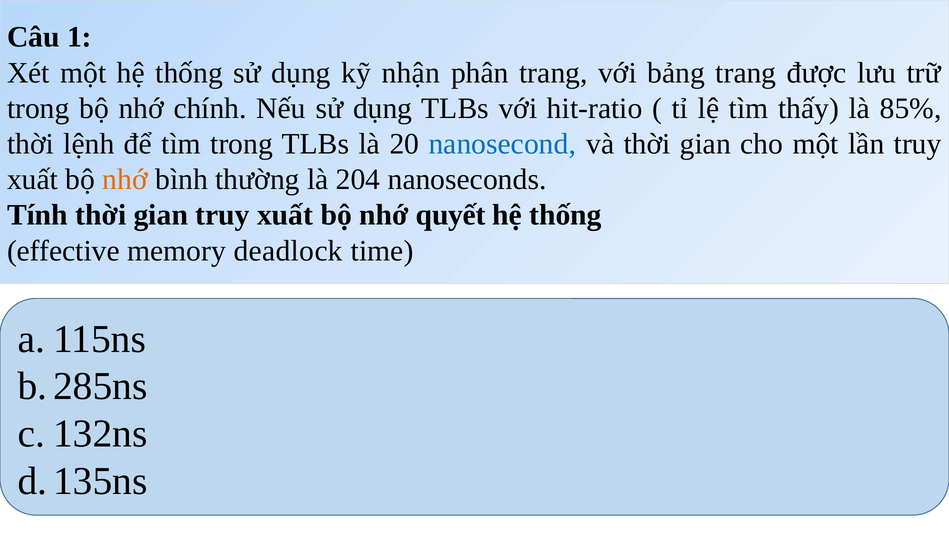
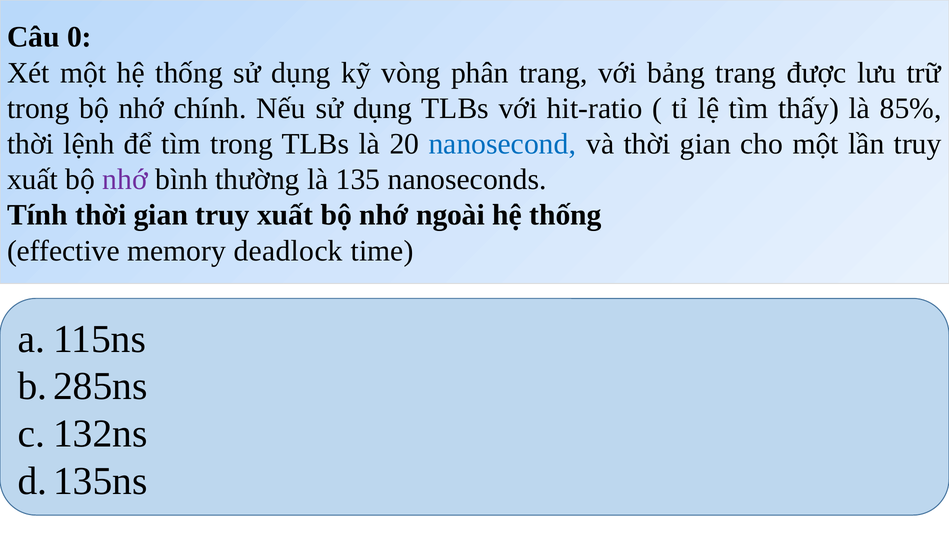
1: 1 -> 0
nhận: nhận -> vòng
nhớ at (125, 179) colour: orange -> purple
204: 204 -> 135
quyết: quyết -> ngoài
